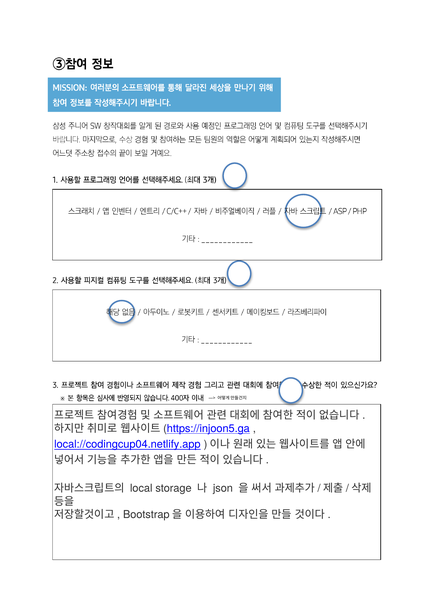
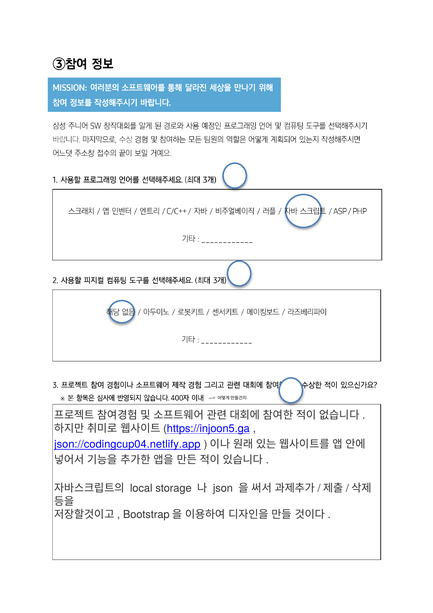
local://codingcup04.netlify.app: local://codingcup04.netlify.app -> json://codingcup04.netlify.app
